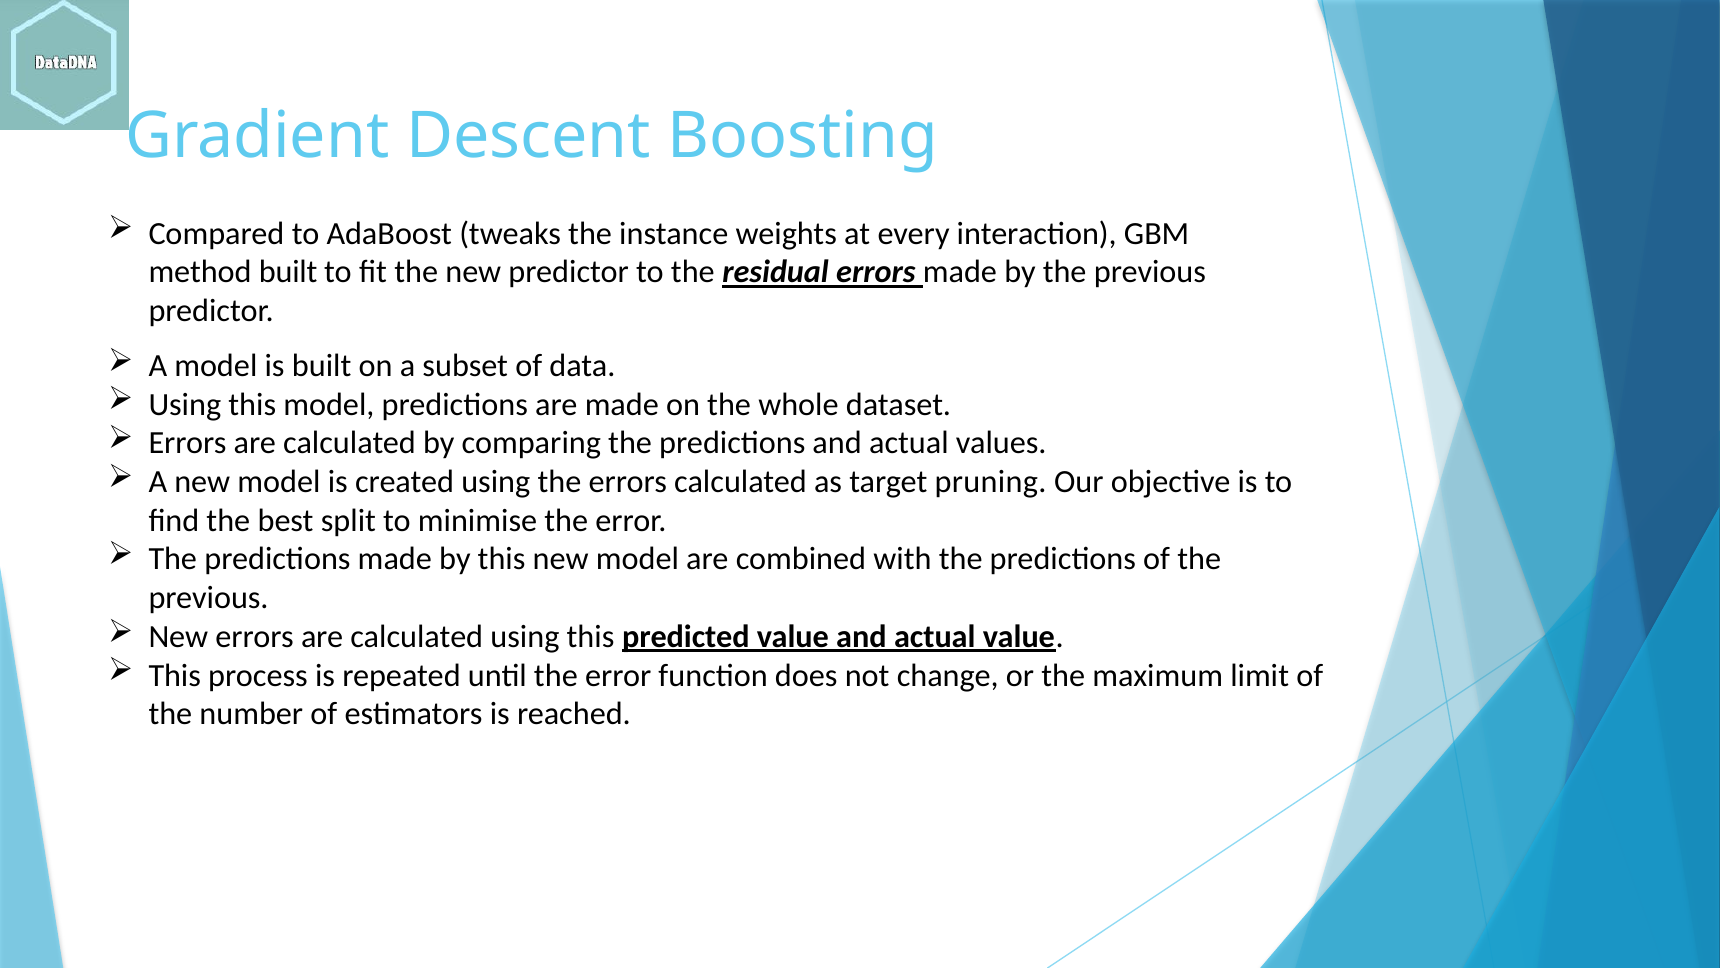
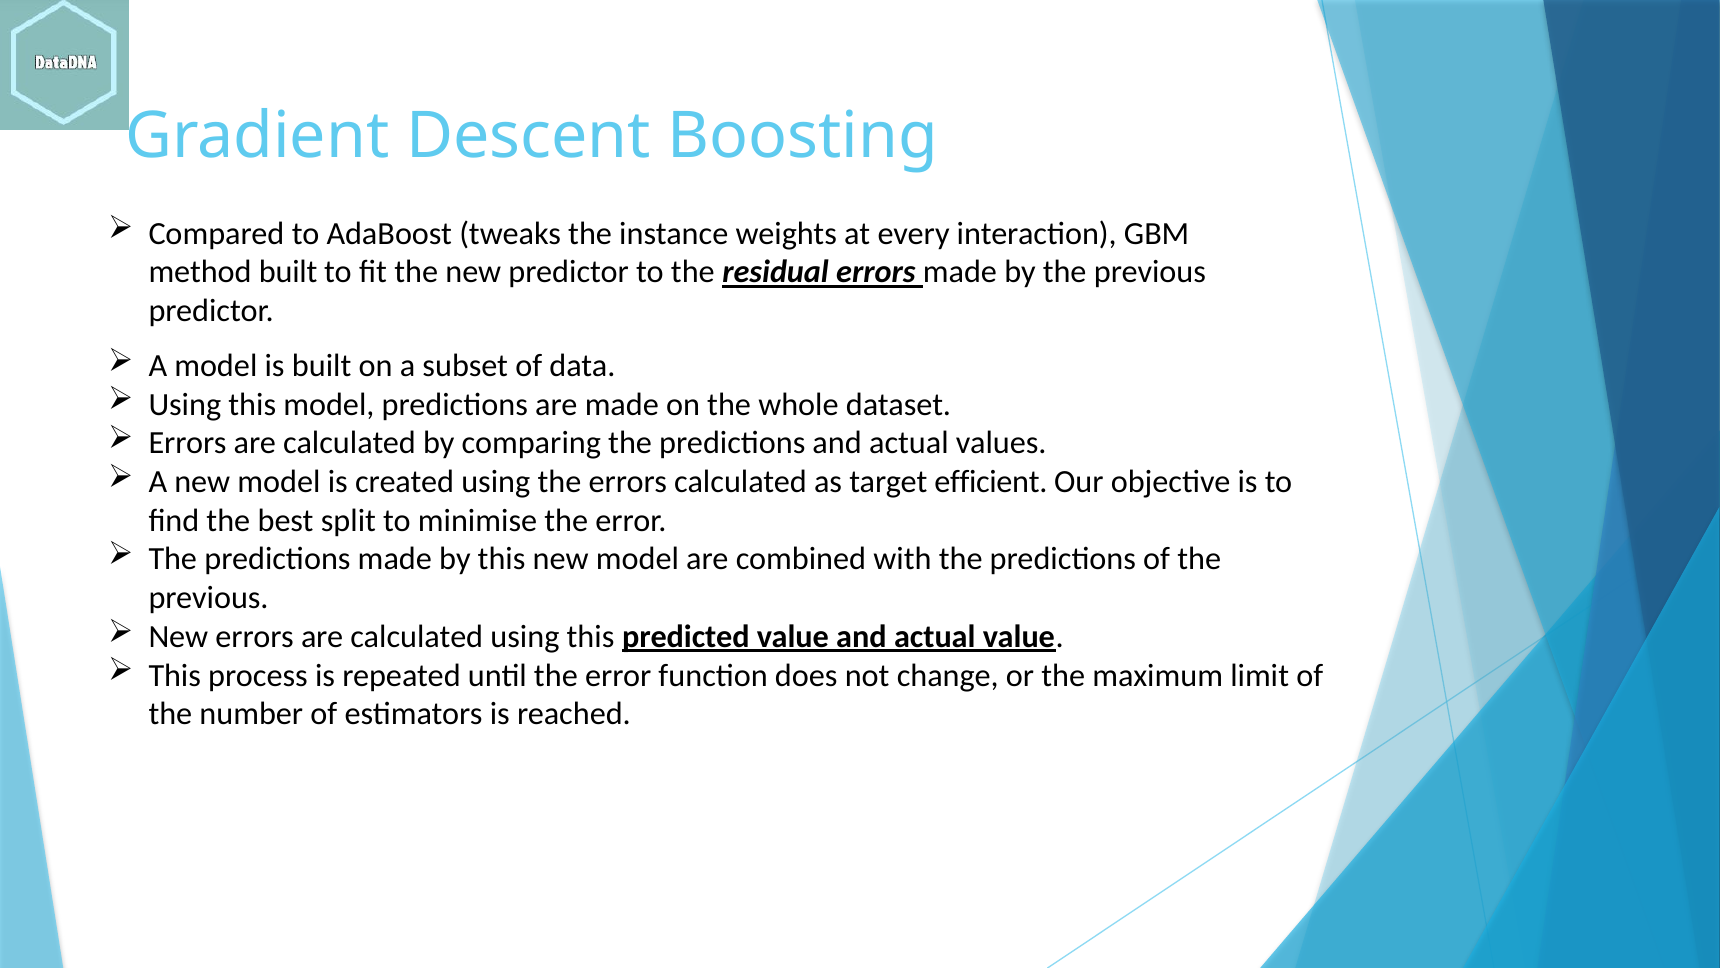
pruning: pruning -> efficient
